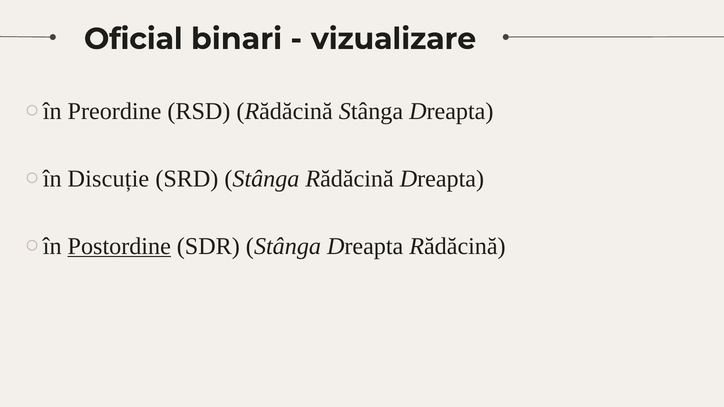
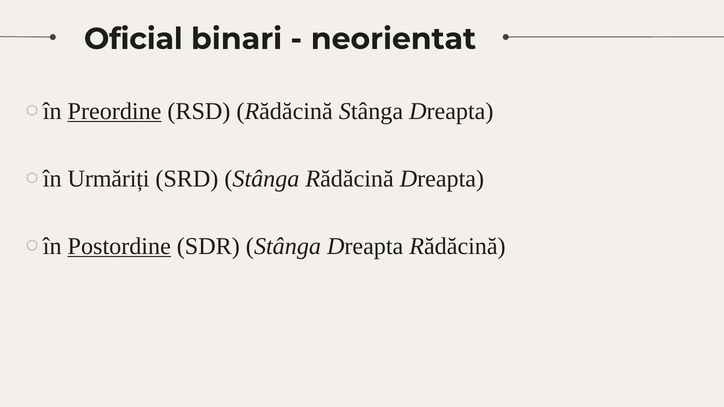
vizualizare: vizualizare -> neorientat
Preordine underline: none -> present
Discuție: Discuție -> Urmăriți
